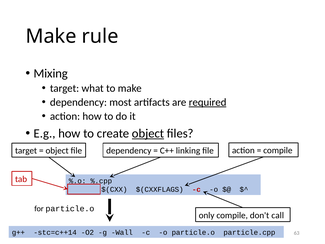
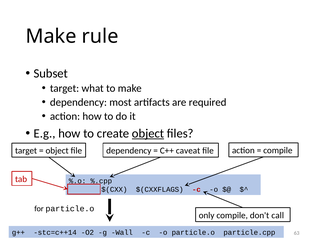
Mixing: Mixing -> Subset
required underline: present -> none
linking: linking -> caveat
